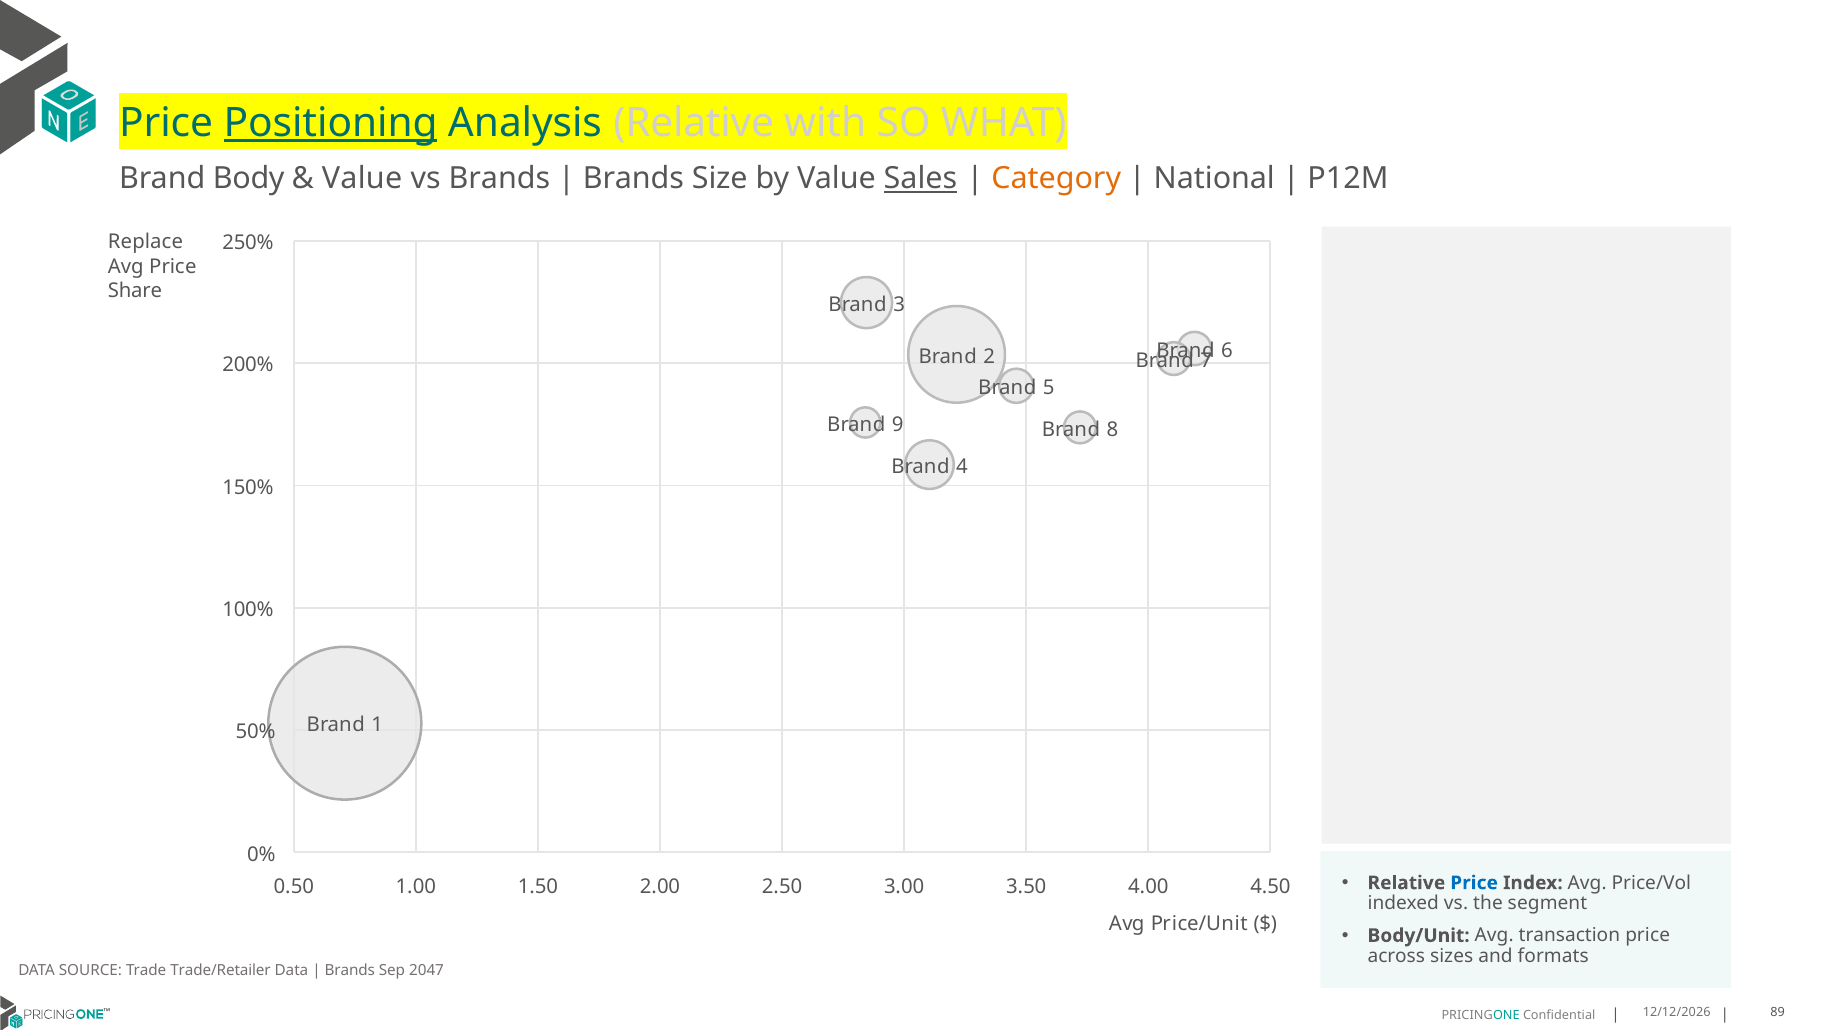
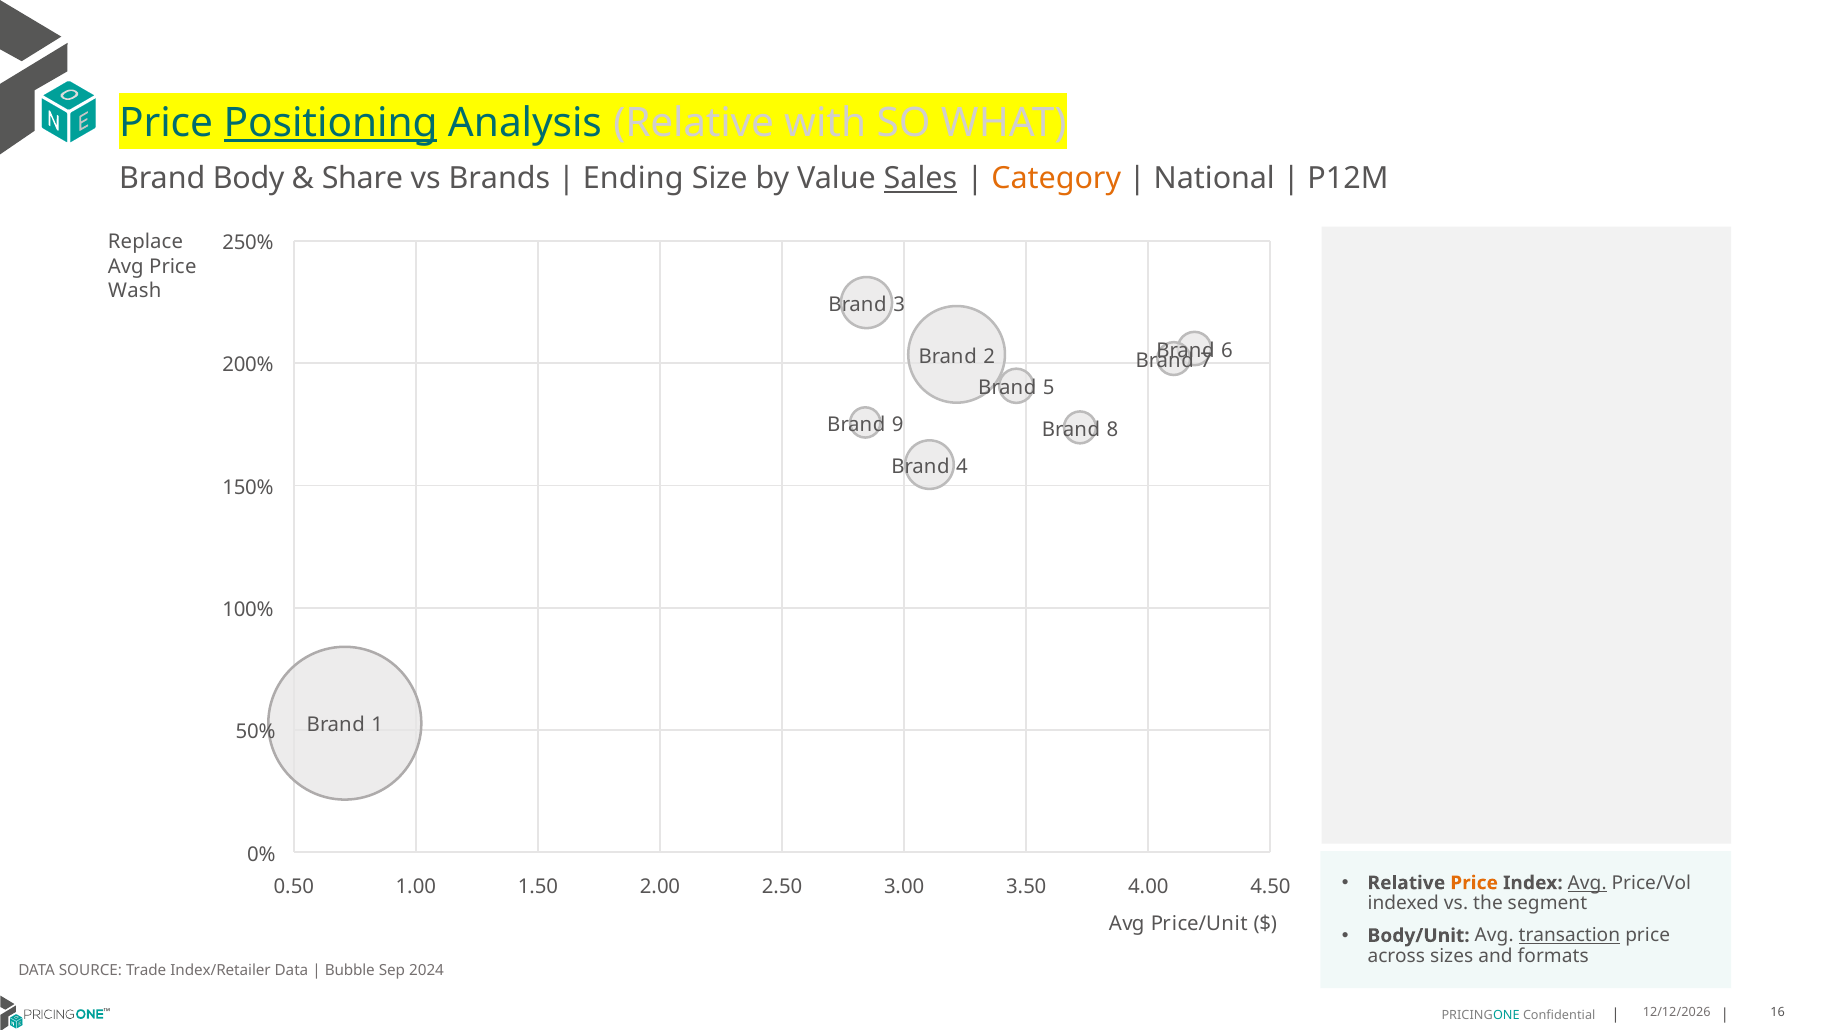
Value at (362, 178): Value -> Share
Brands at (633, 178): Brands -> Ending
Share: Share -> Wash
Price at (1474, 882) colour: blue -> orange
Avg at (1587, 882) underline: none -> present
transaction underline: none -> present
Trade/Retailer: Trade/Retailer -> Index/Retailer
Brands at (350, 970): Brands -> Bubble
2047: 2047 -> 2024
89: 89 -> 16
